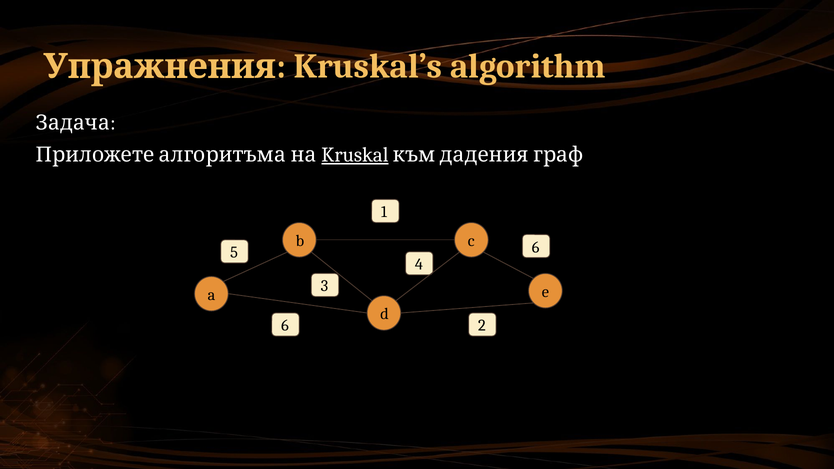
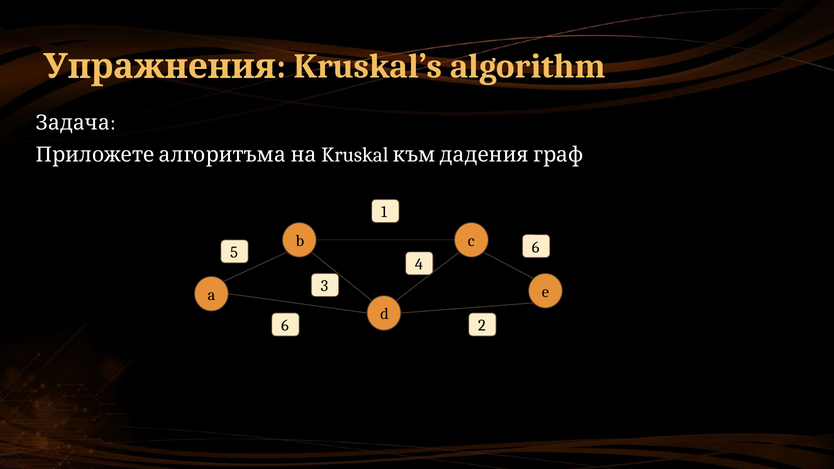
Kruskal underline: present -> none
